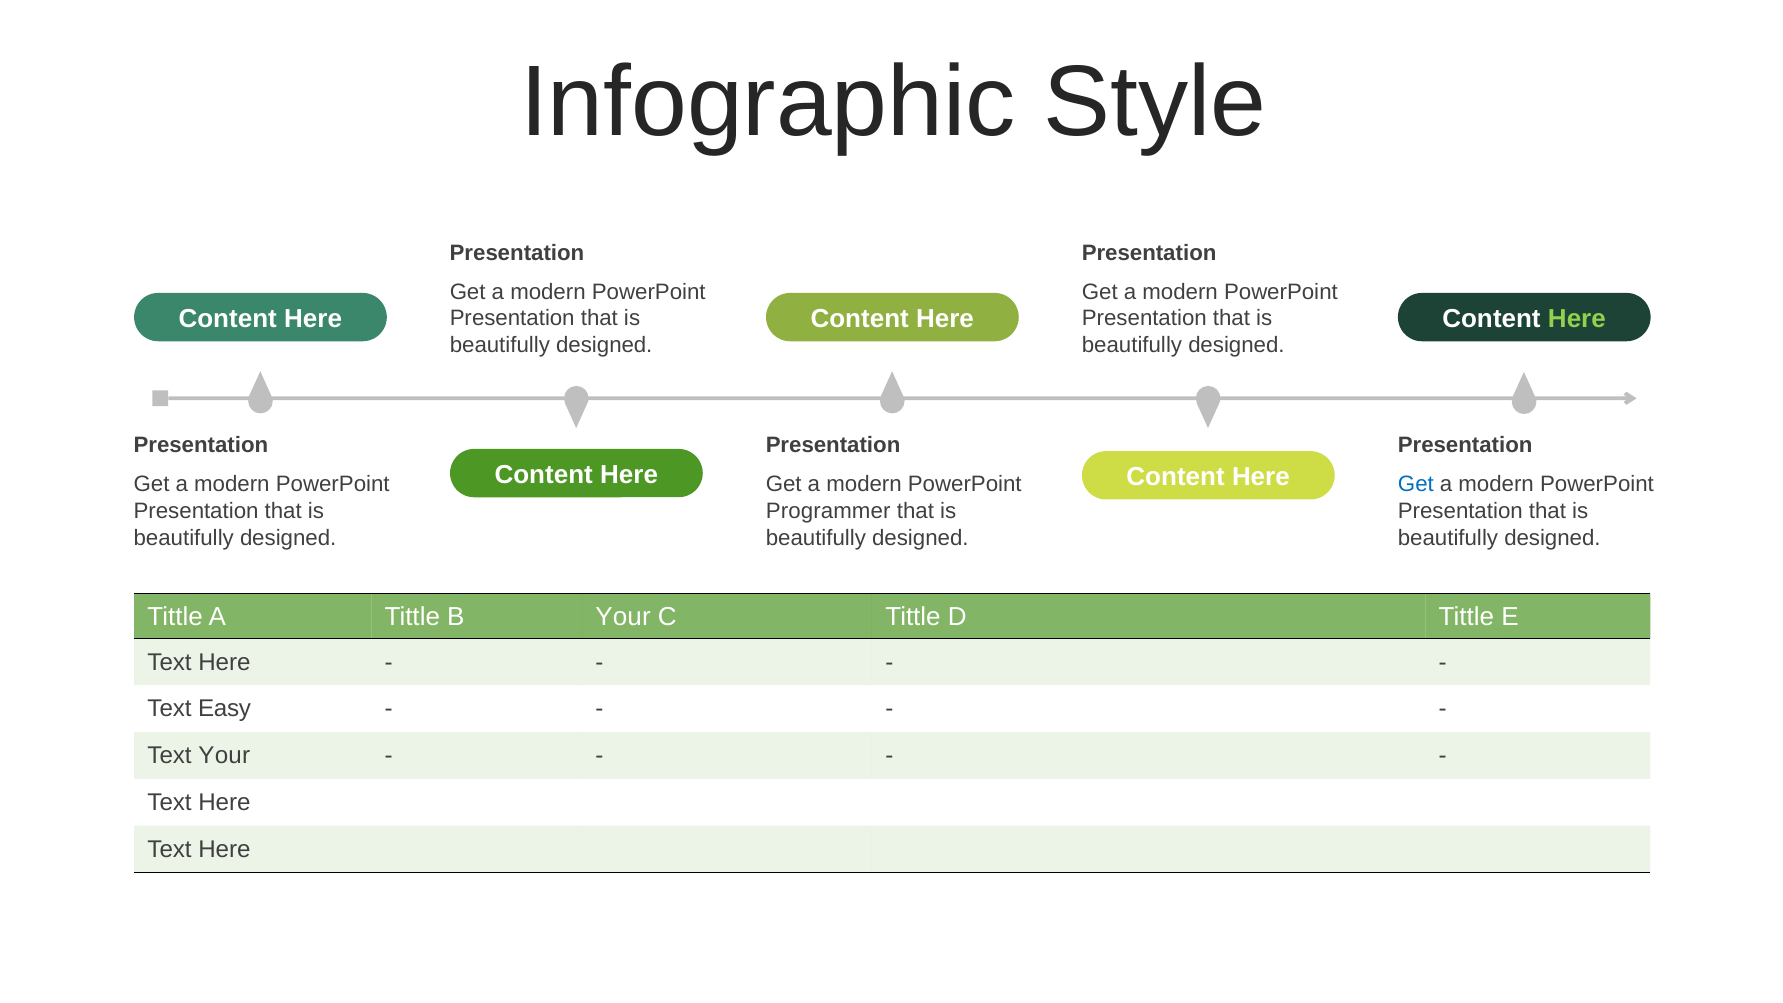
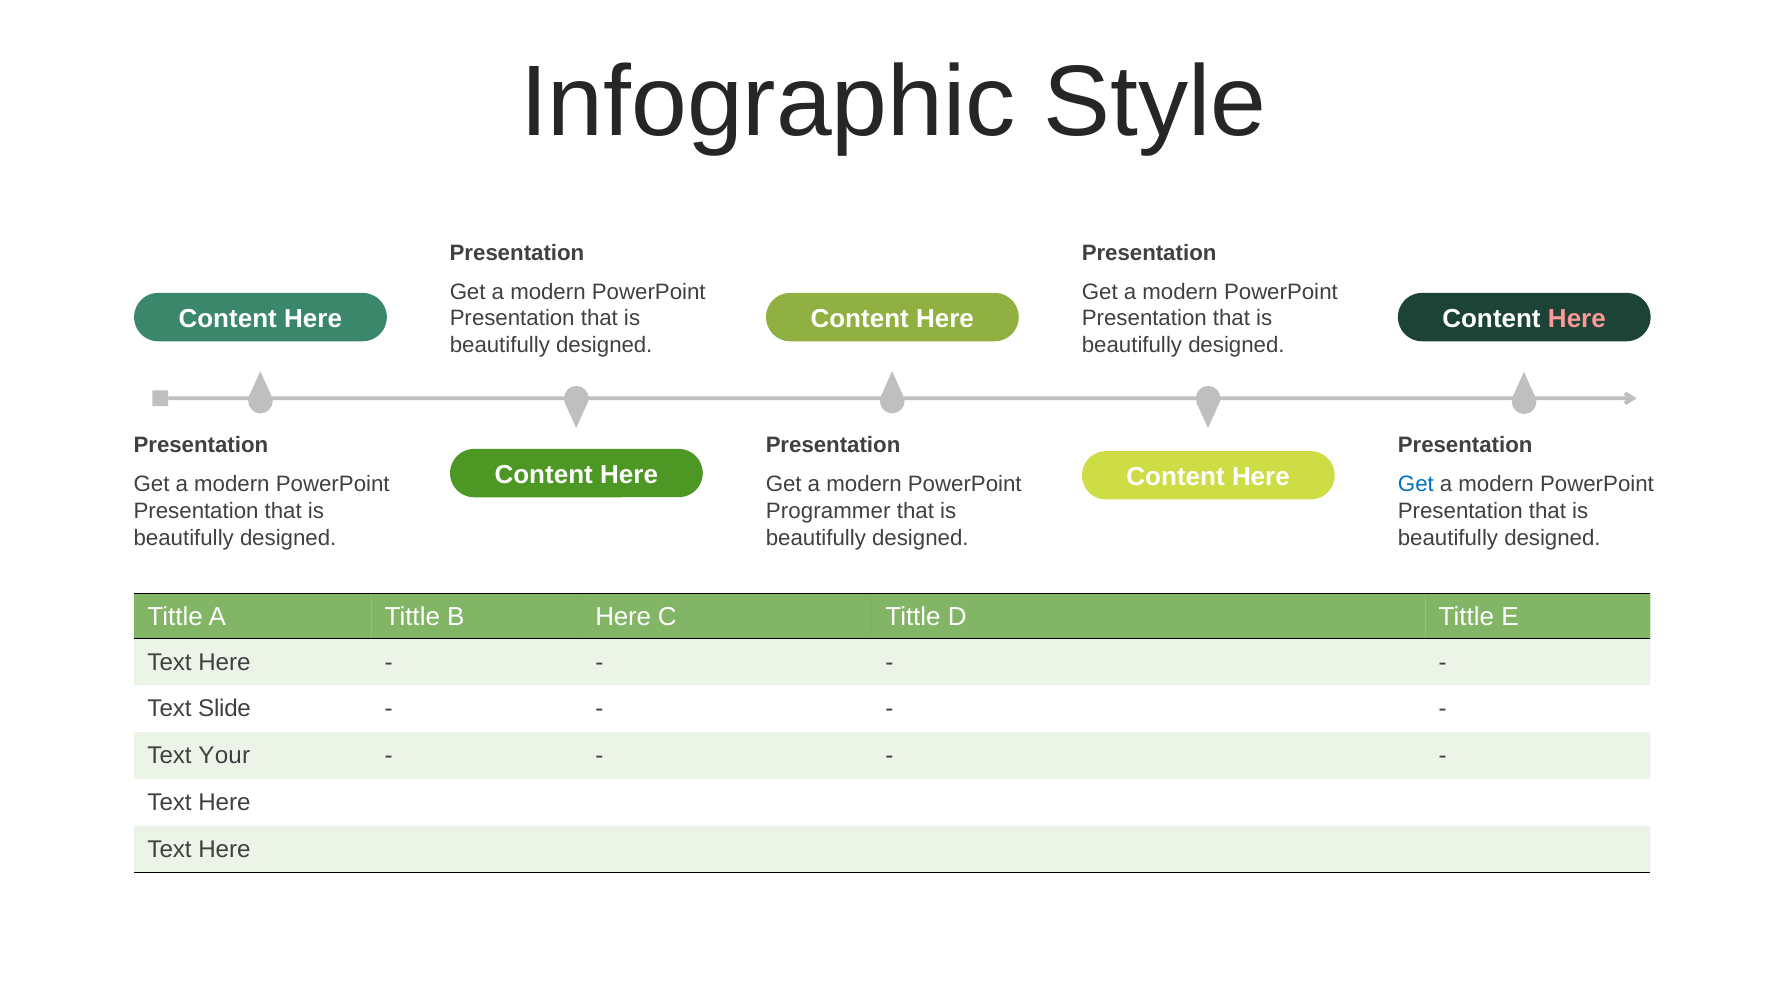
Here at (1577, 319) colour: light green -> pink
B Your: Your -> Here
Easy: Easy -> Slide
